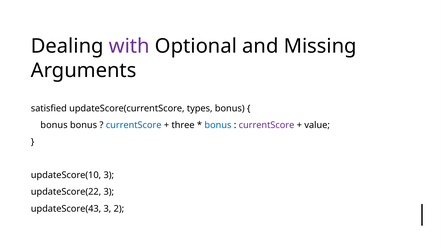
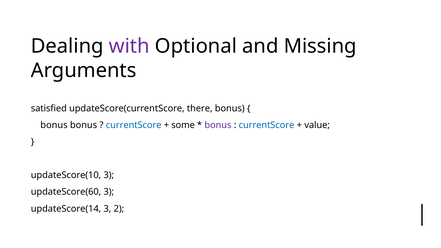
types: types -> there
three: three -> some
bonus at (218, 125) colour: blue -> purple
currentScore at (266, 125) colour: purple -> blue
updateScore(22: updateScore(22 -> updateScore(60
updateScore(43: updateScore(43 -> updateScore(14
